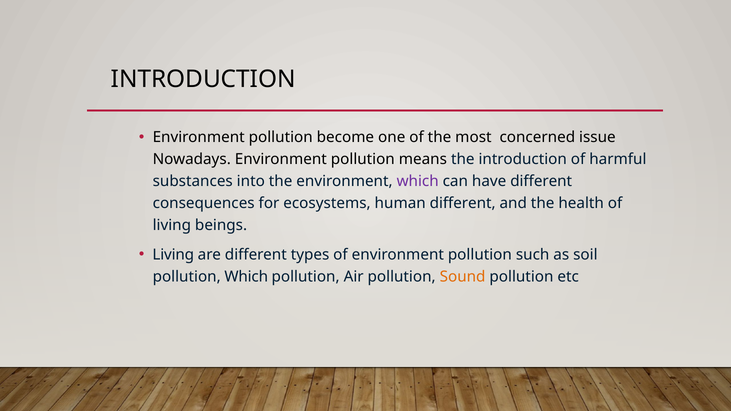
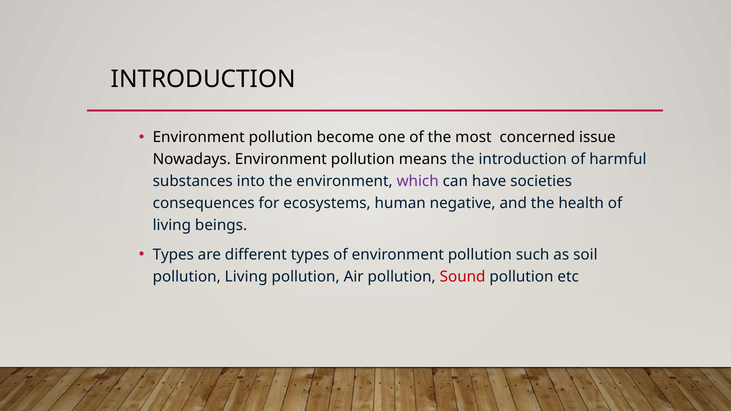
have different: different -> societies
human different: different -> negative
Living at (173, 255): Living -> Types
pollution Which: Which -> Living
Sound colour: orange -> red
